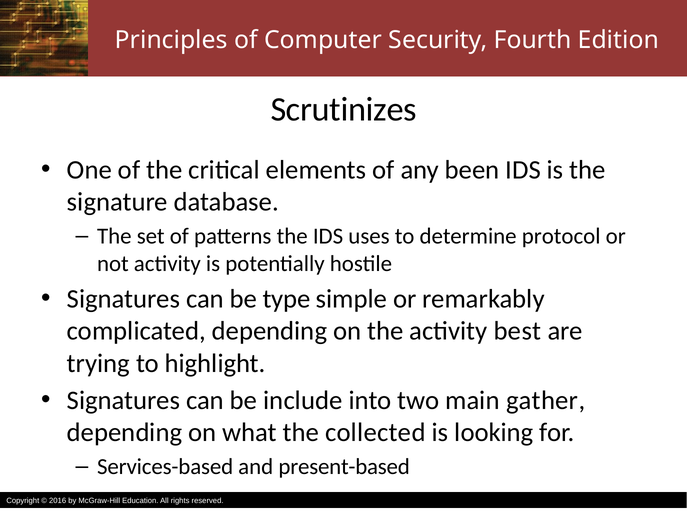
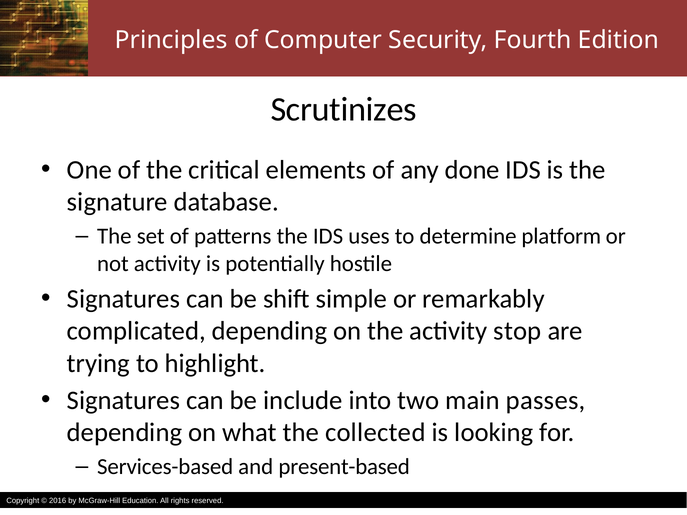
been: been -> done
protocol: protocol -> platform
type: type -> shift
best: best -> stop
gather: gather -> passes
